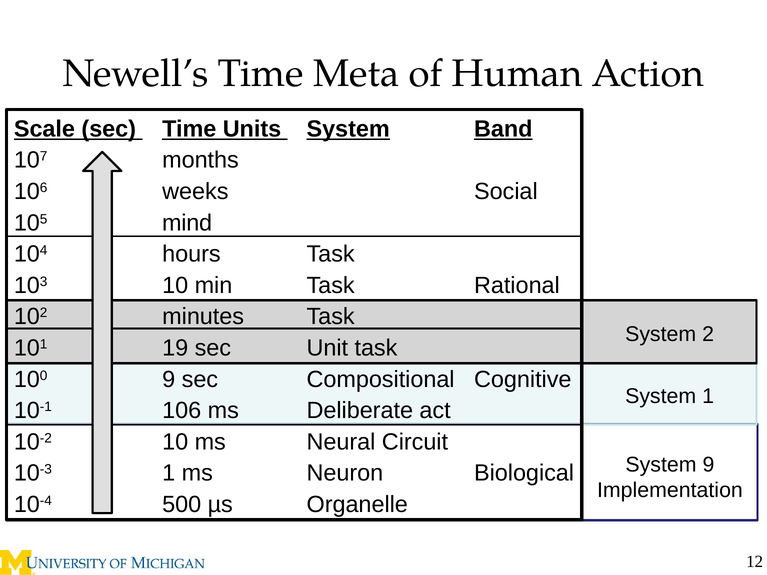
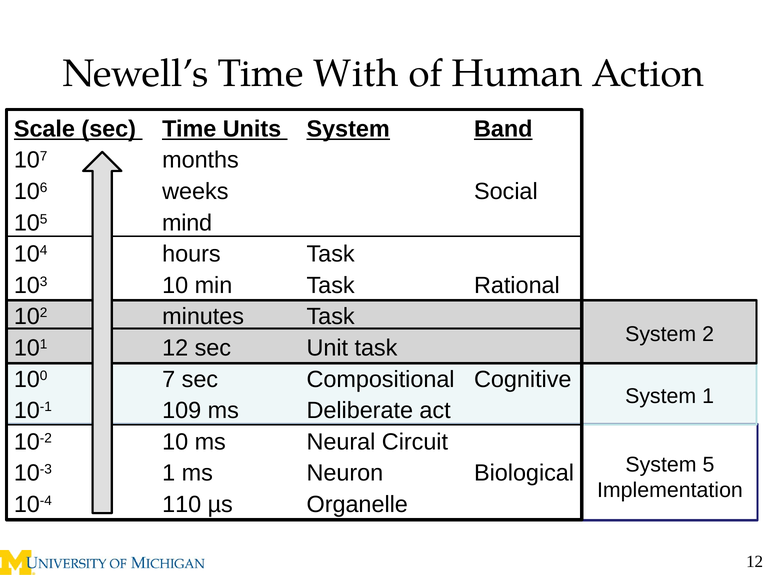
Meta: Meta -> With
101 19: 19 -> 12
100 9: 9 -> 7
10-1 106: 106 -> 109
System 9: 9 -> 5
500: 500 -> 110
